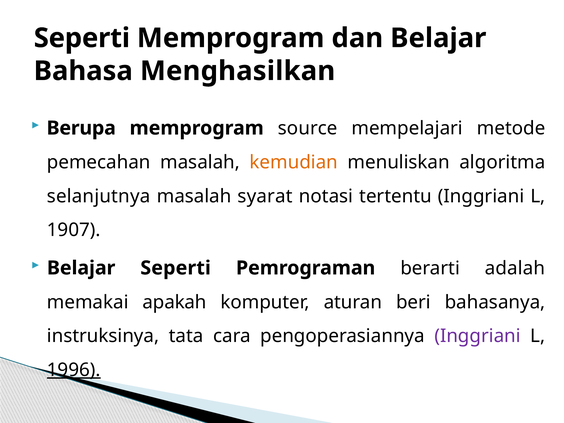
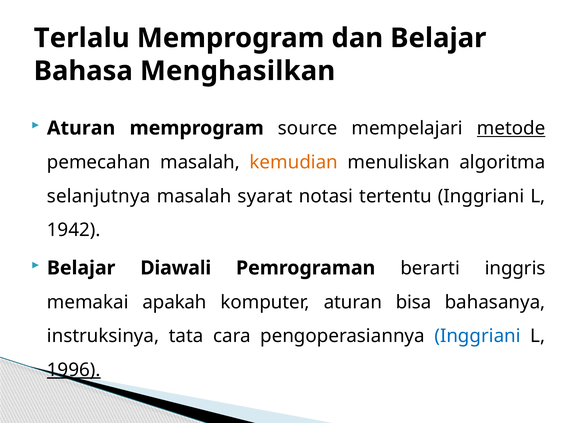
Seperti at (82, 38): Seperti -> Terlalu
Berupa at (81, 128): Berupa -> Aturan
metode underline: none -> present
1907: 1907 -> 1942
Belajar Seperti: Seperti -> Diawali
adalah: adalah -> inggris
beri: beri -> bisa
Inggriani at (478, 336) colour: purple -> blue
